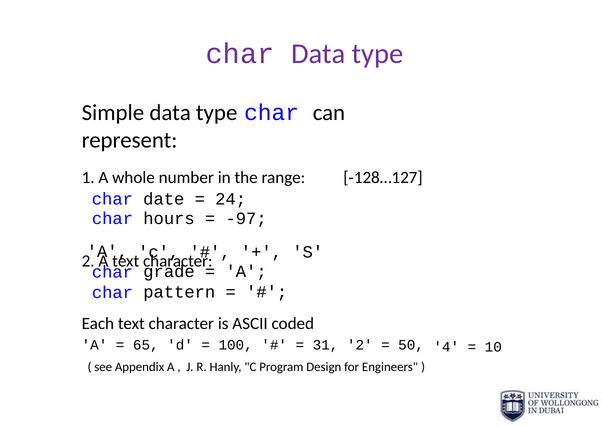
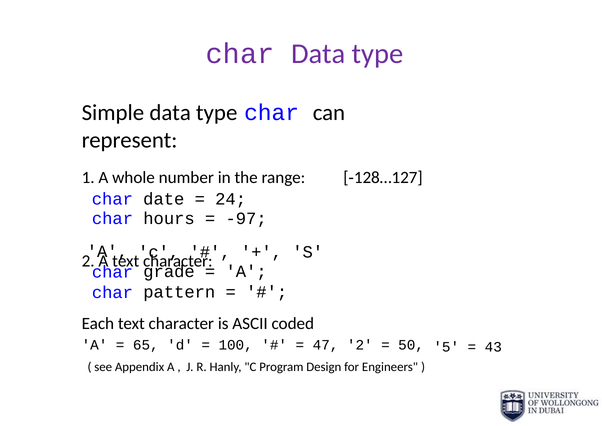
31: 31 -> 47
4: 4 -> 5
10: 10 -> 43
